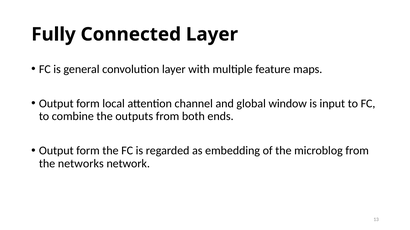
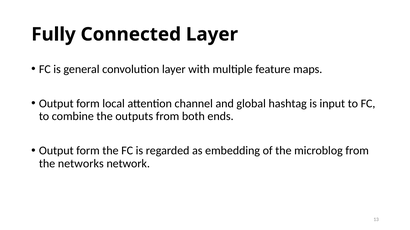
window: window -> hashtag
